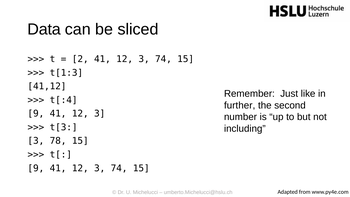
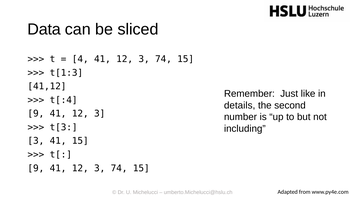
2: 2 -> 4
further: further -> details
3 78: 78 -> 41
